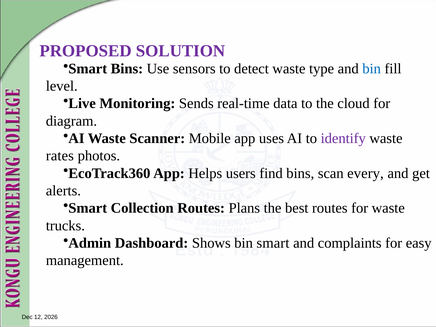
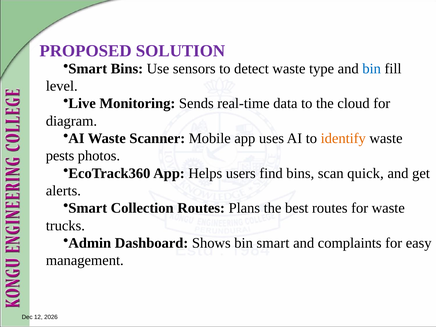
identify colour: purple -> orange
rates: rates -> pests
every: every -> quick
